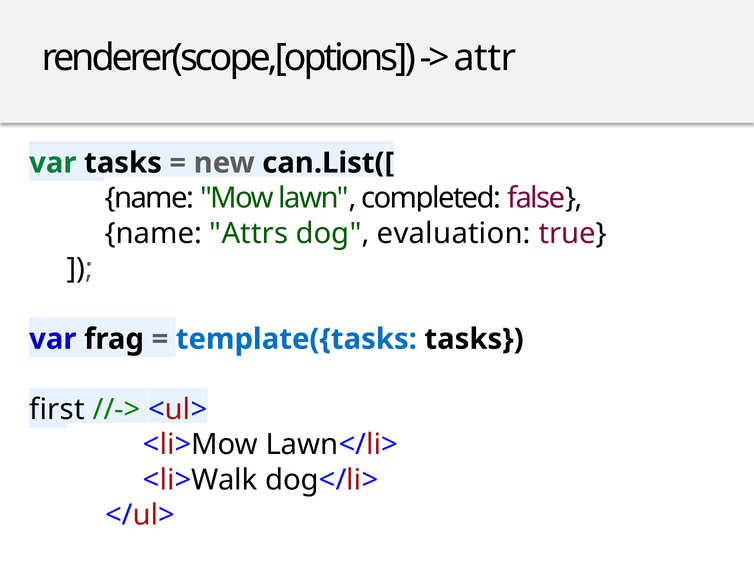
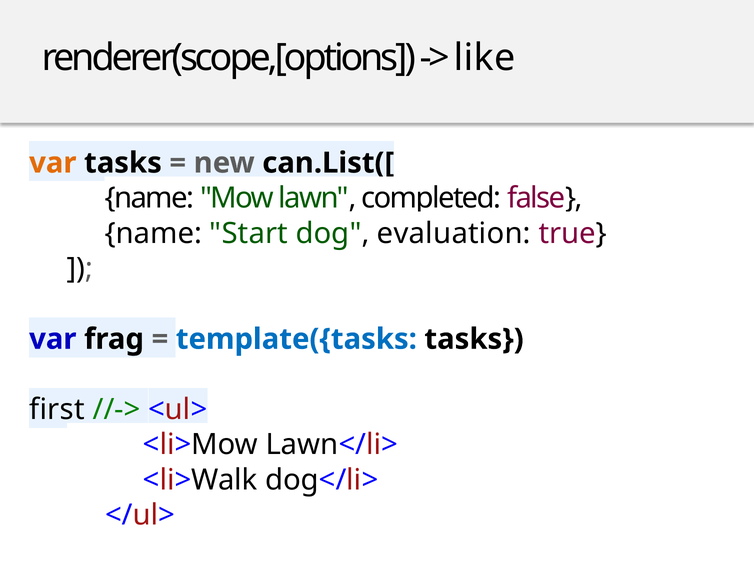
attr: attr -> like
var at (53, 163) colour: green -> orange
Attrs: Attrs -> Start
